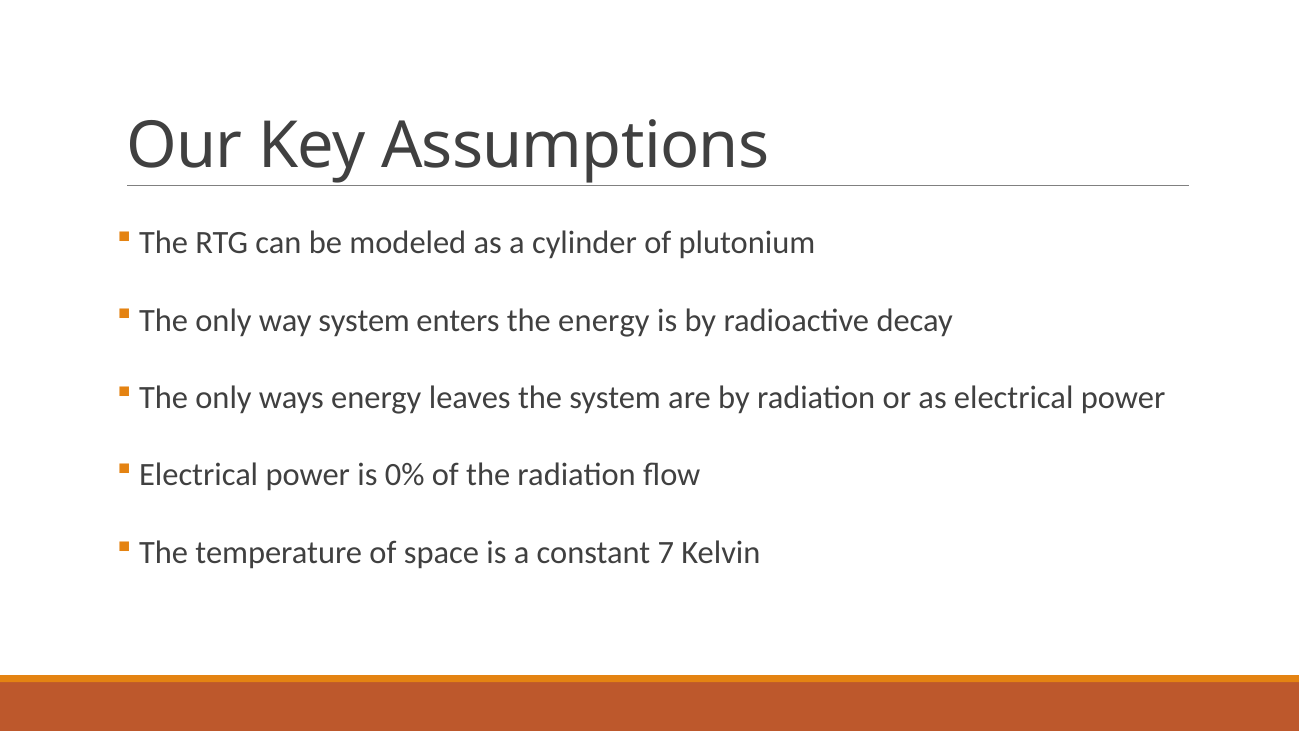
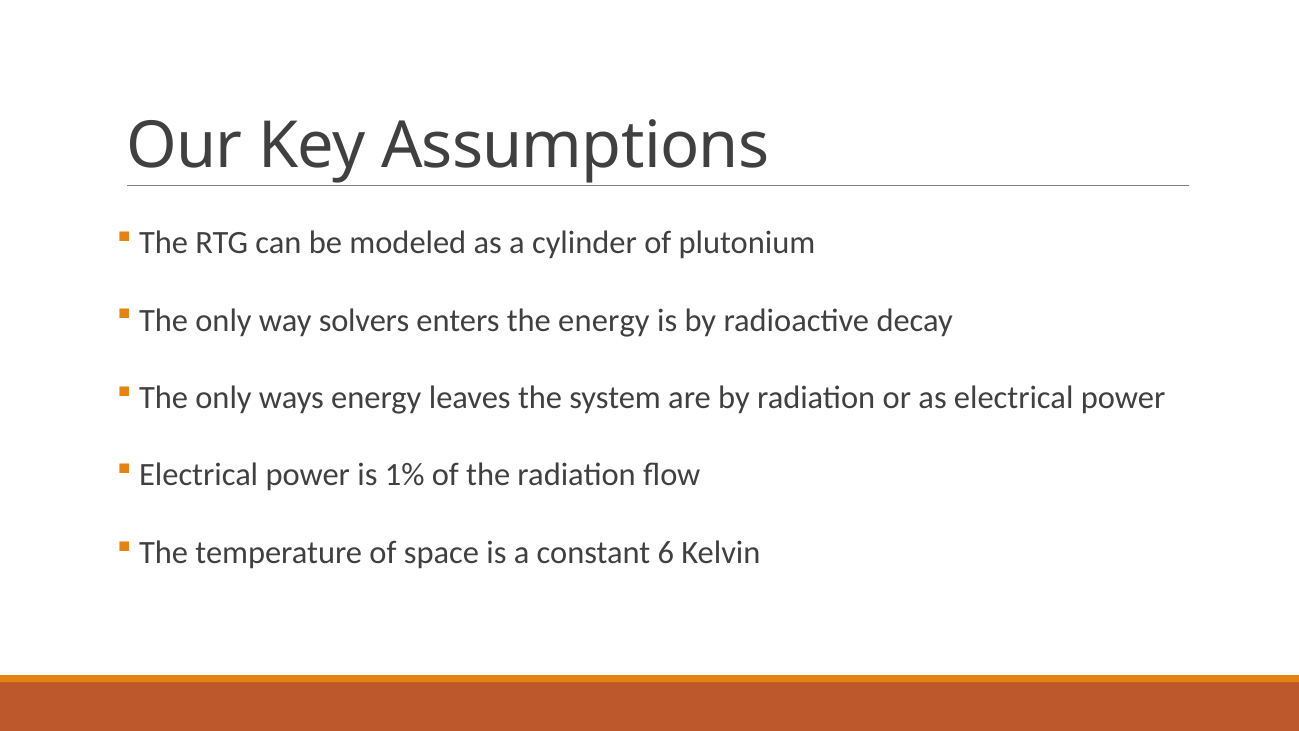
way system: system -> solvers
0%: 0% -> 1%
7: 7 -> 6
